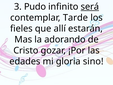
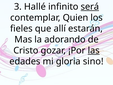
Pudo: Pudo -> Hallé
Tarde: Tarde -> Quien
las underline: none -> present
